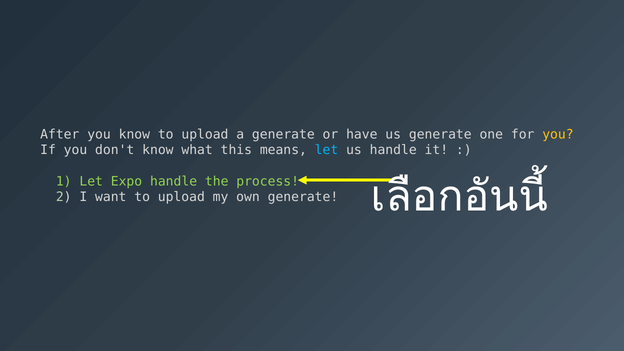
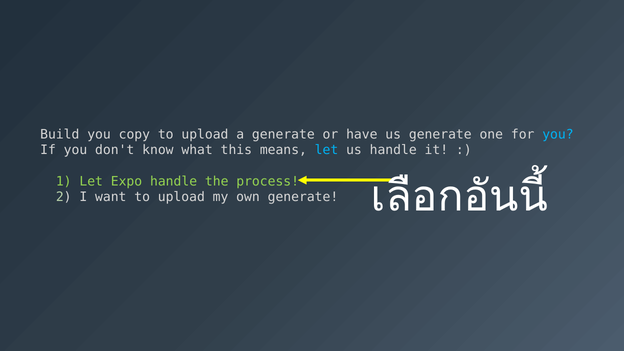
After: After -> Build
you know: know -> copy
you at (558, 135) colour: yellow -> light blue
